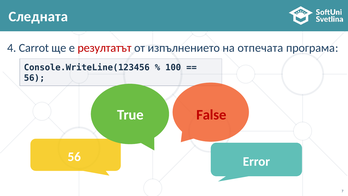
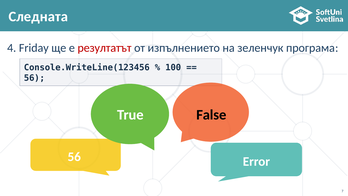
Carrot: Carrot -> Friday
отпечата: отпечата -> зеленчук
False colour: red -> black
